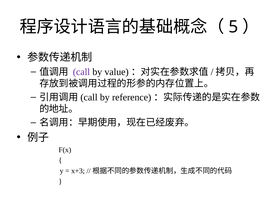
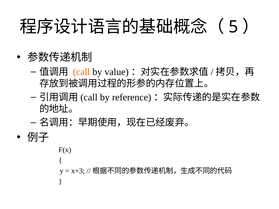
call colour: purple -> orange
